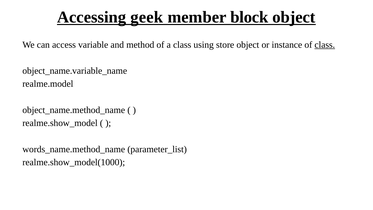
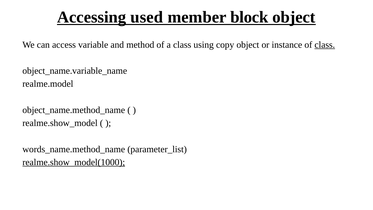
geek: geek -> used
store: store -> copy
realme.show_model(1000 underline: none -> present
